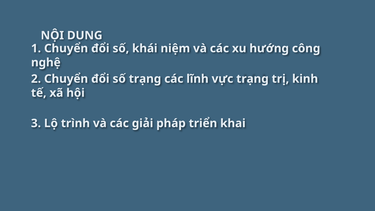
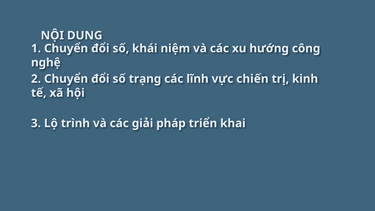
vực trạng: trạng -> chiến
